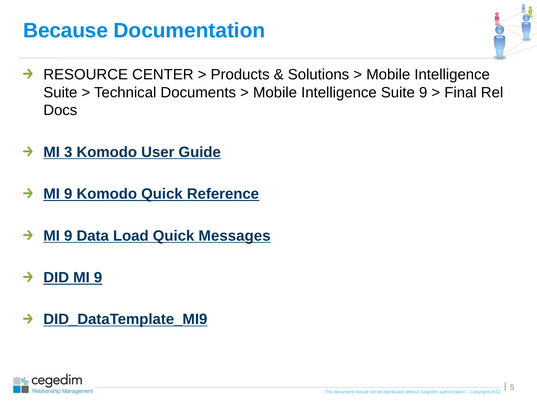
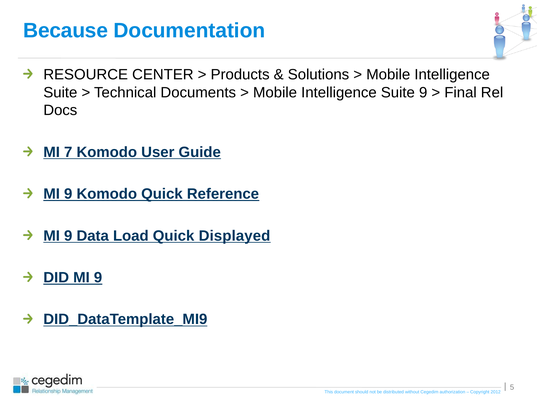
3: 3 -> 7
Messages: Messages -> Displayed
